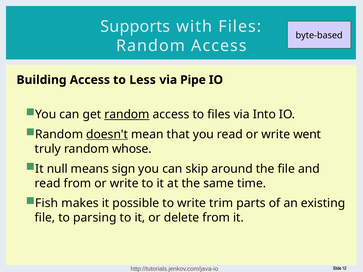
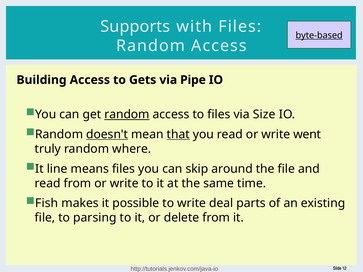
byte-based underline: none -> present
Less: Less -> Gets
Into: Into -> Size
that underline: none -> present
whose: whose -> where
null: null -> line
means sign: sign -> files
trim: trim -> deal
